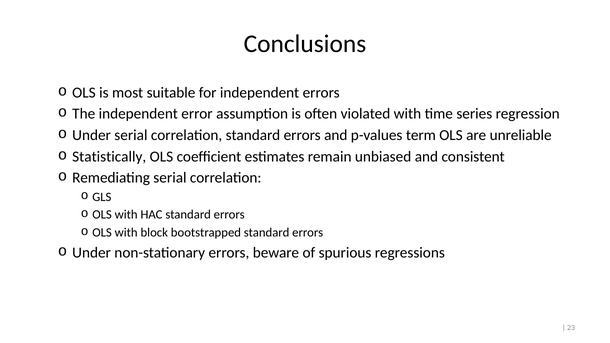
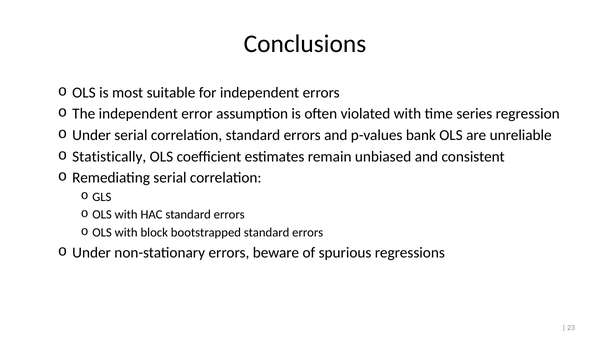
term: term -> bank
